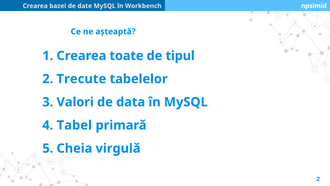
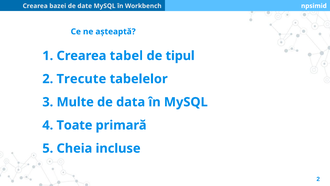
toate: toate -> tabel
Valori: Valori -> Multe
Tabel: Tabel -> Toate
virgulă: virgulă -> incluse
